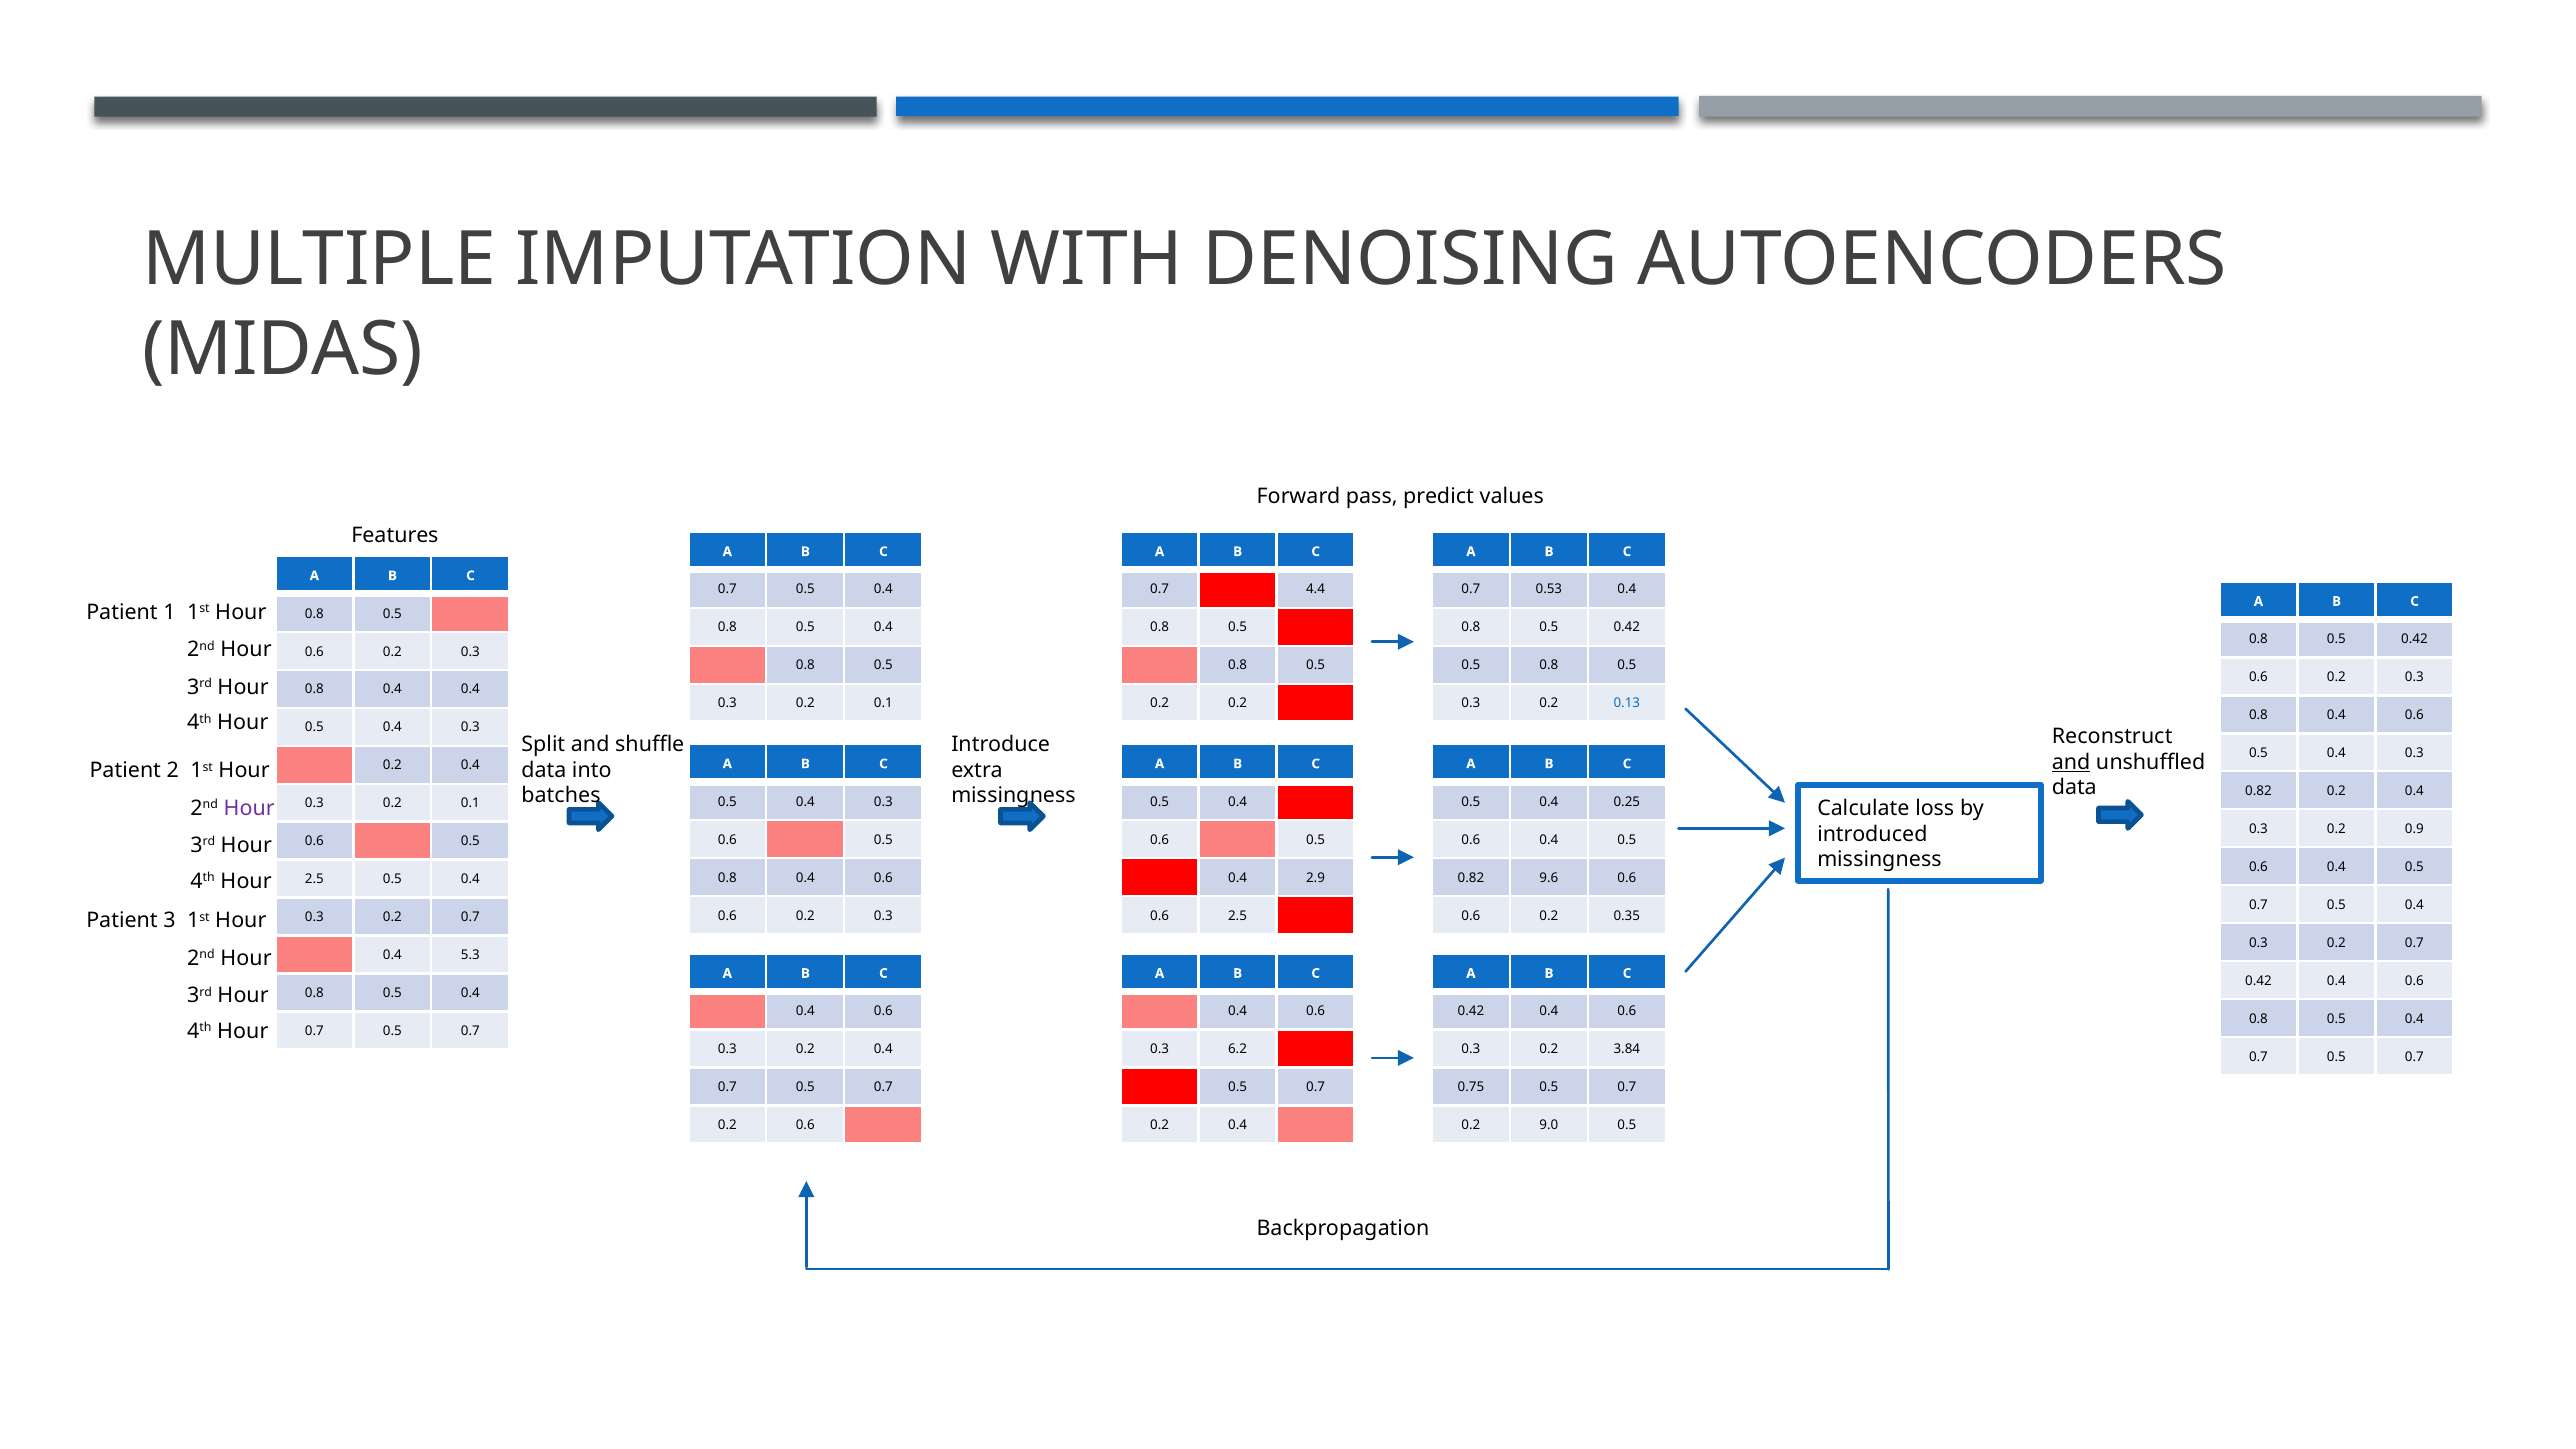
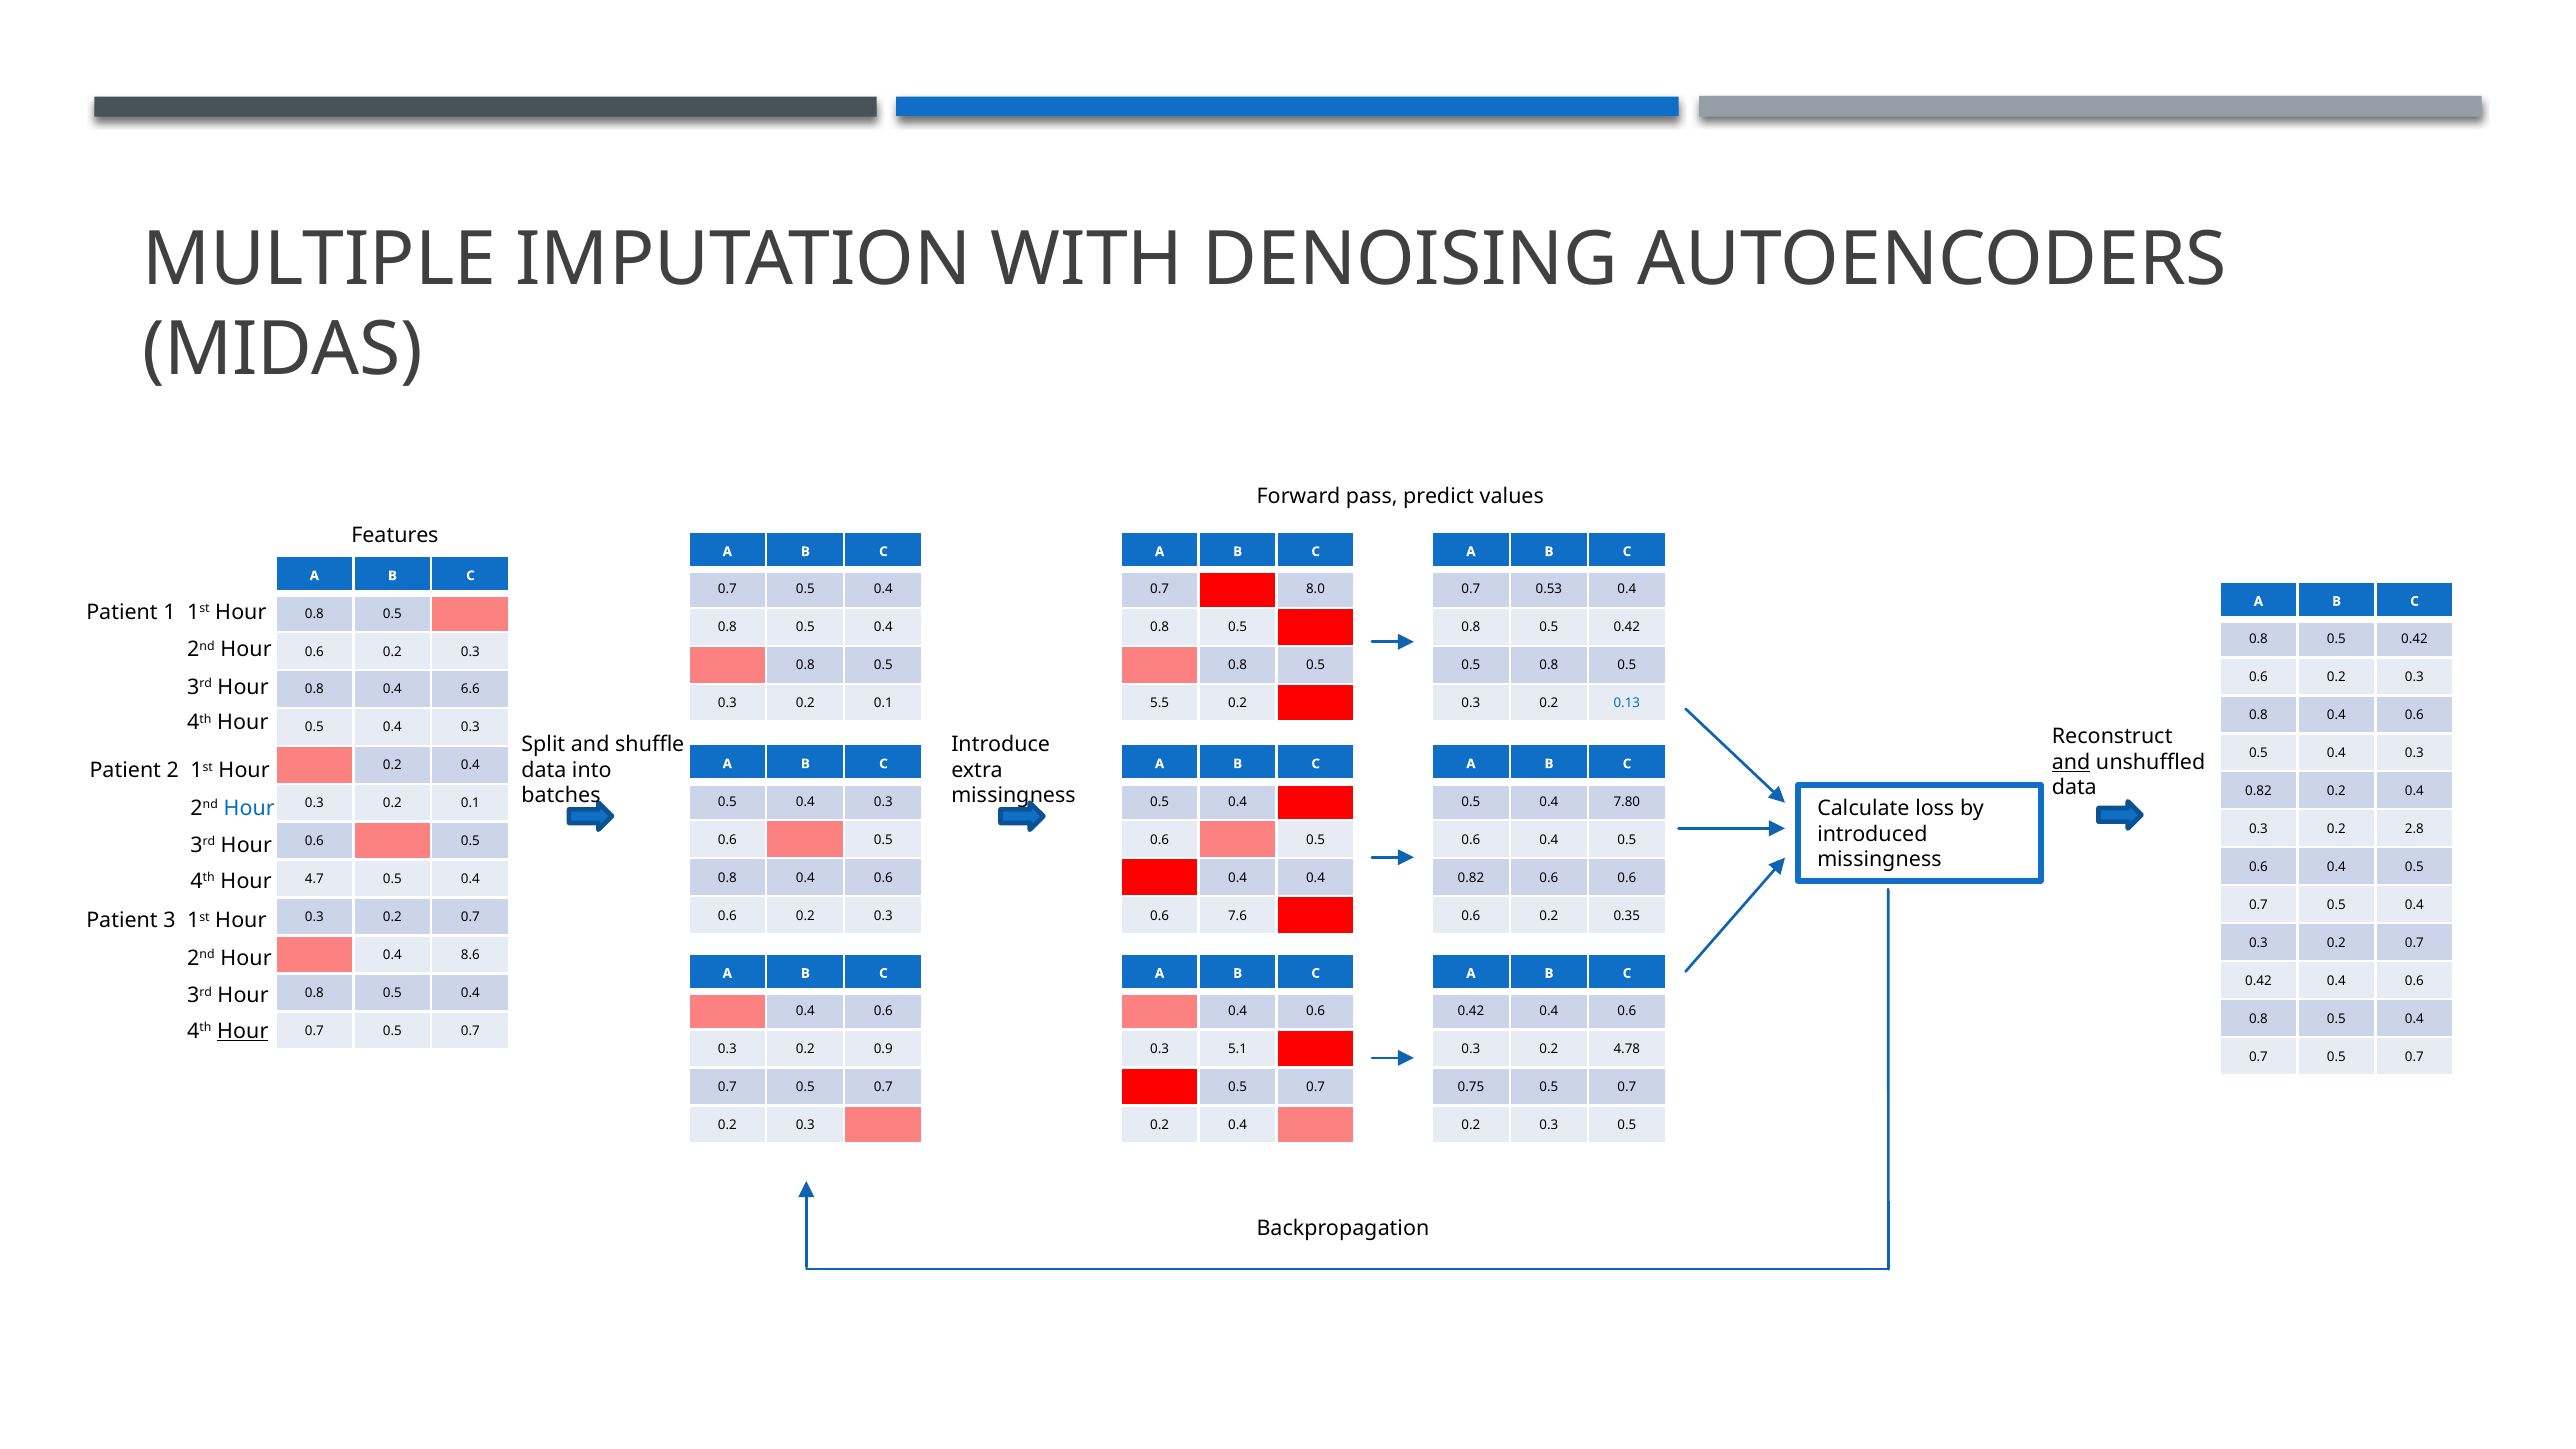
4.4: 4.4 -> 8.0
0.4 0.4: 0.4 -> 6.6
0.2 at (1160, 703): 0.2 -> 5.5
0.25: 0.25 -> 7.80
Hour at (249, 808) colour: purple -> blue
0.9: 0.9 -> 2.8
0.4 2.9: 2.9 -> 0.4
0.82 9.6: 9.6 -> 0.6
2.5 at (314, 879): 2.5 -> 4.7
0.6 2.5: 2.5 -> 7.6
5.3: 5.3 -> 8.6
Hour at (243, 1031) underline: none -> present
0.4 at (883, 1049): 0.4 -> 0.9
6.2: 6.2 -> 5.1
3.84: 3.84 -> 4.78
0.6 at (805, 1125): 0.6 -> 0.3
9.0 at (1549, 1125): 9.0 -> 0.3
